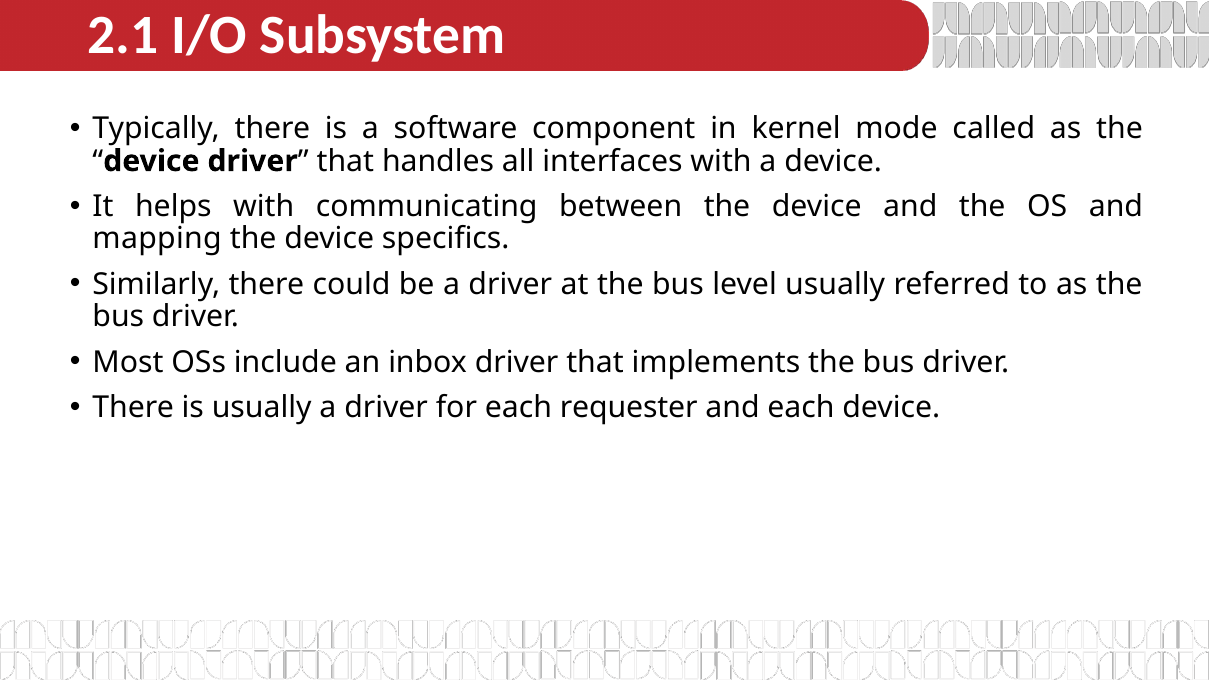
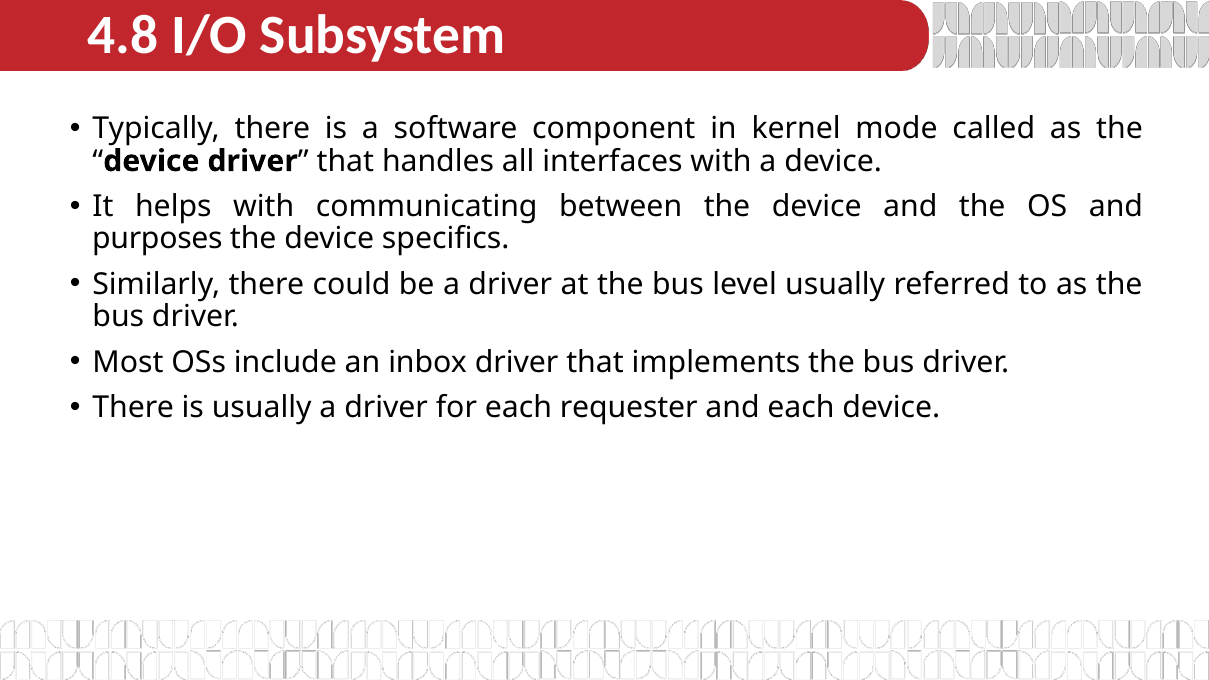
2.1: 2.1 -> 4.8
mapping: mapping -> purposes
